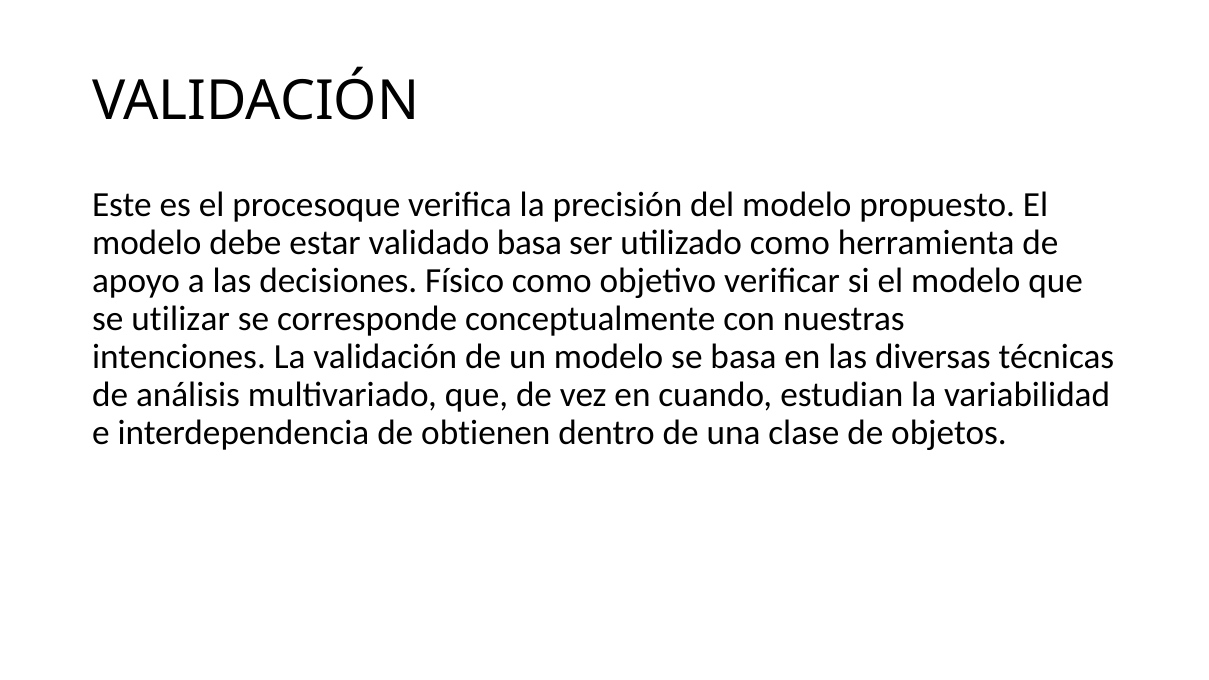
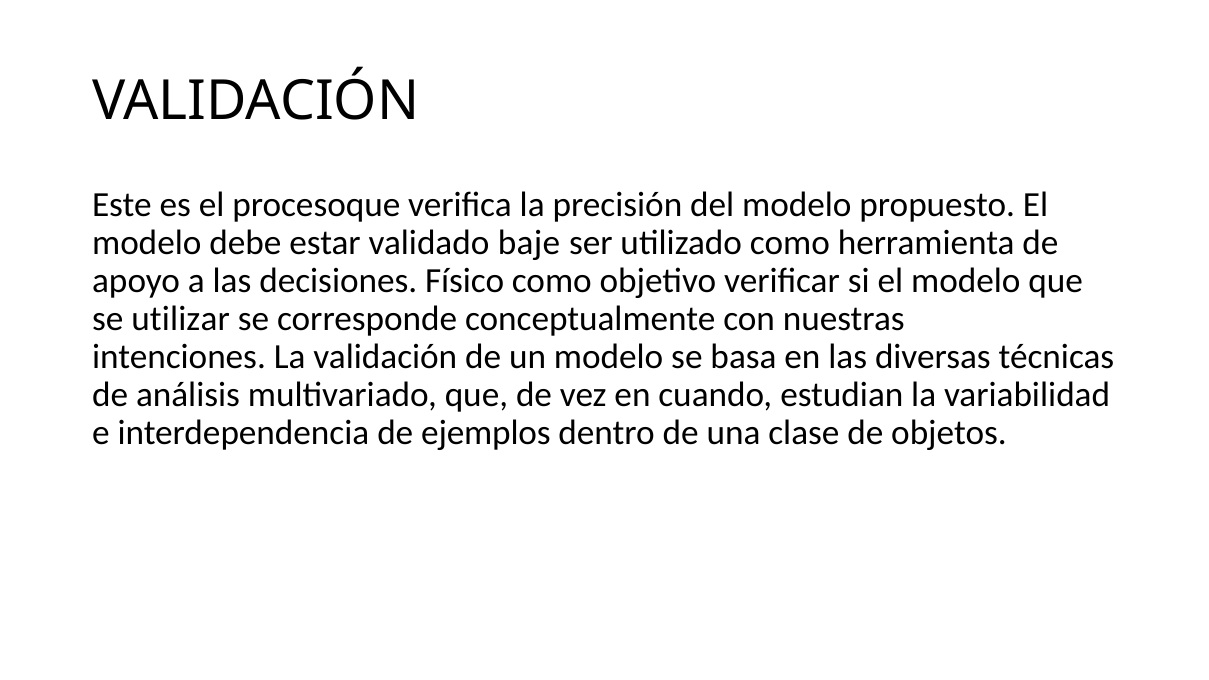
validado basa: basa -> baje
obtienen: obtienen -> ejemplos
